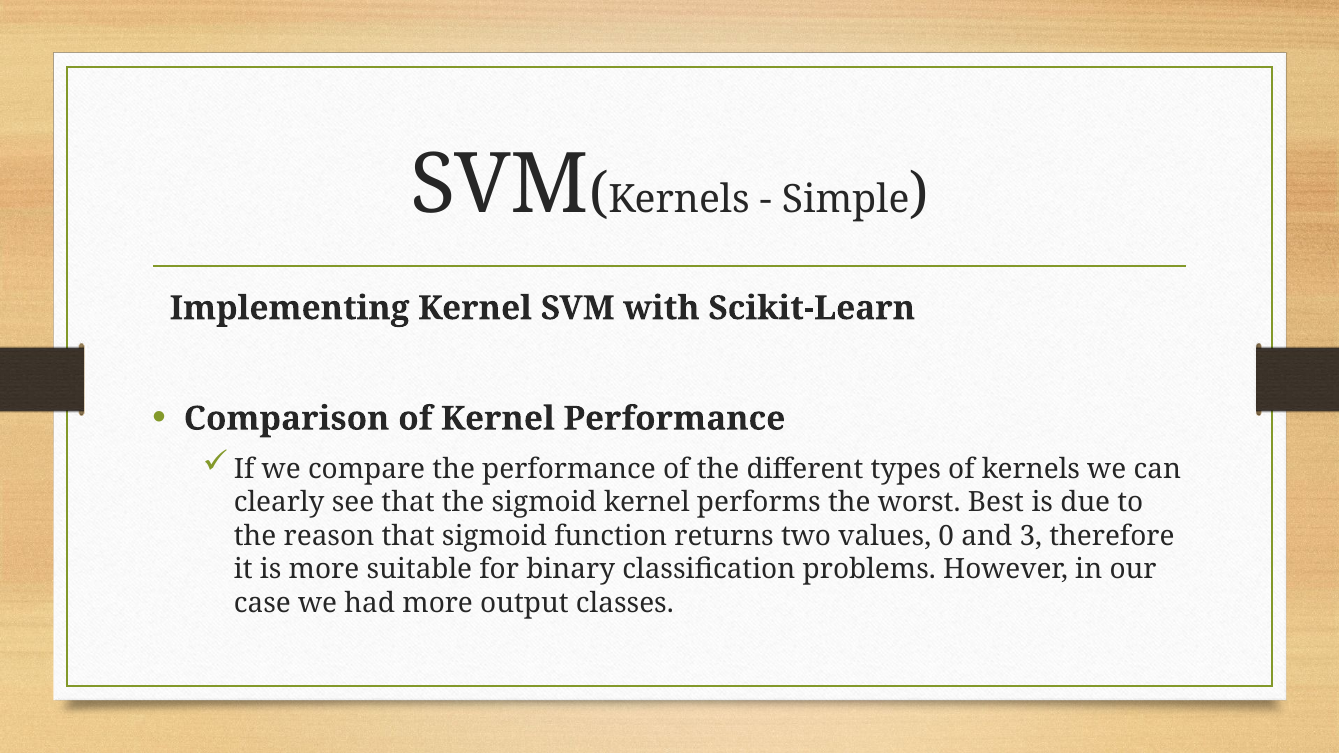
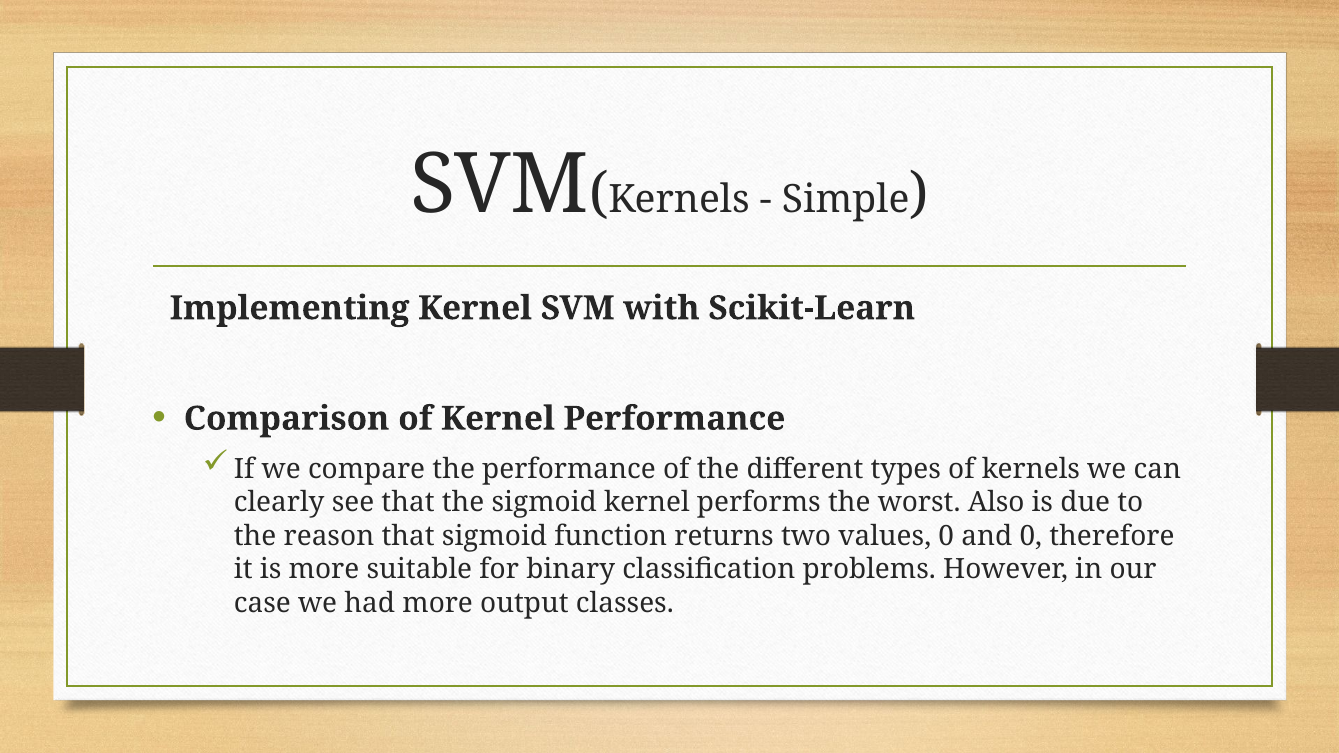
Best: Best -> Also
and 3: 3 -> 0
